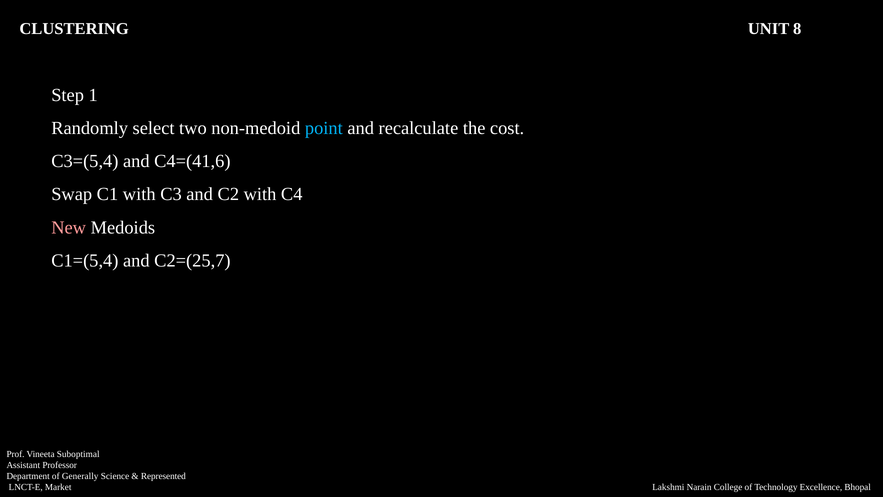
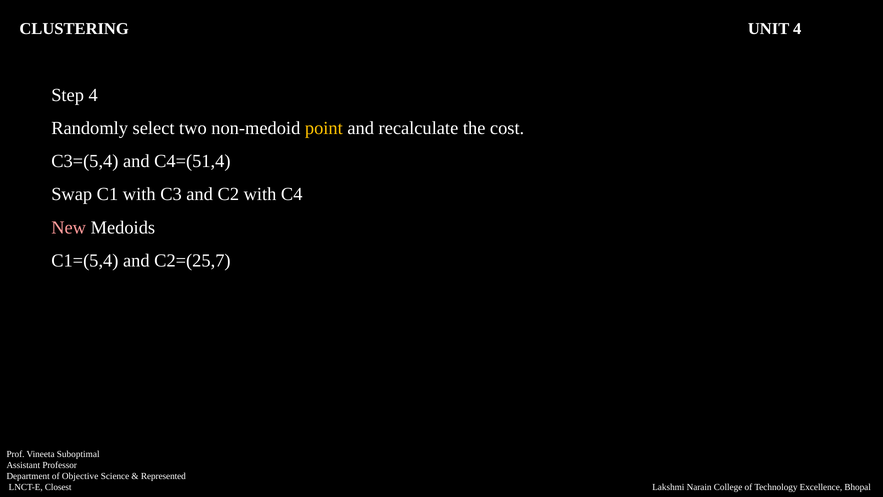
UNIT 8: 8 -> 4
Step 1: 1 -> 4
point colour: light blue -> yellow
C4=(41,6: C4=(41,6 -> C4=(51,4
Generally: Generally -> Objective
Market: Market -> Closest
